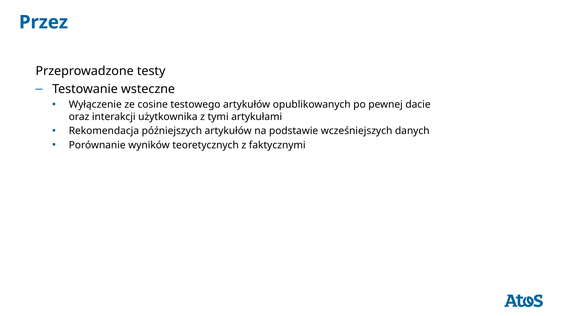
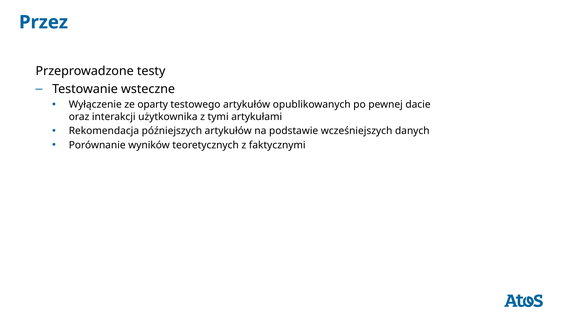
cosine: cosine -> oparty
